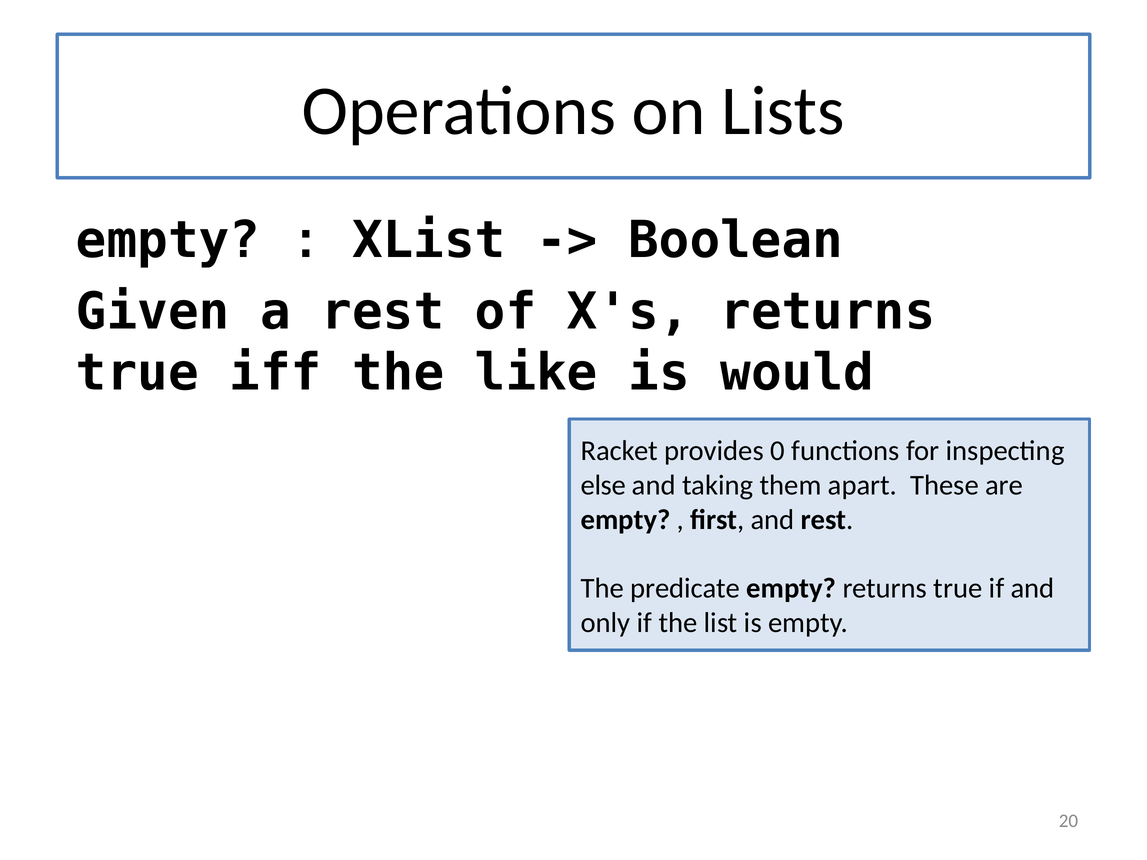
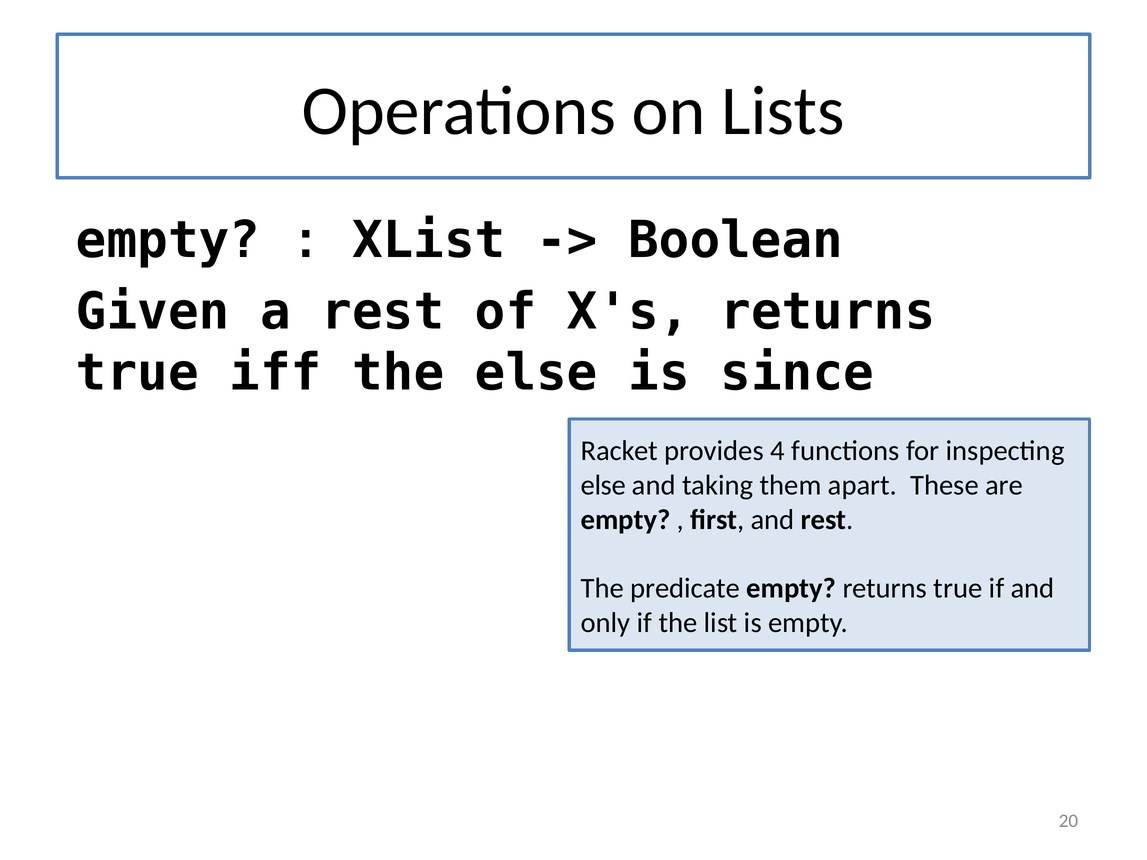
the like: like -> else
would: would -> since
0: 0 -> 4
